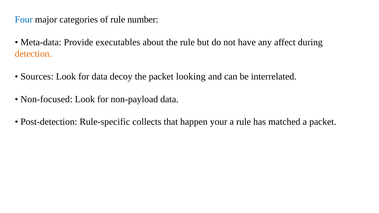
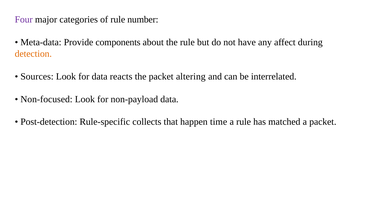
Four colour: blue -> purple
executables: executables -> components
decoy: decoy -> reacts
looking: looking -> altering
your: your -> time
